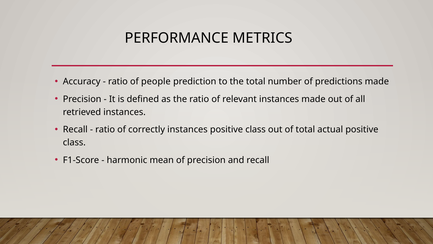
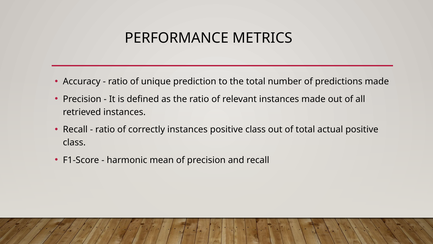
people: people -> unique
